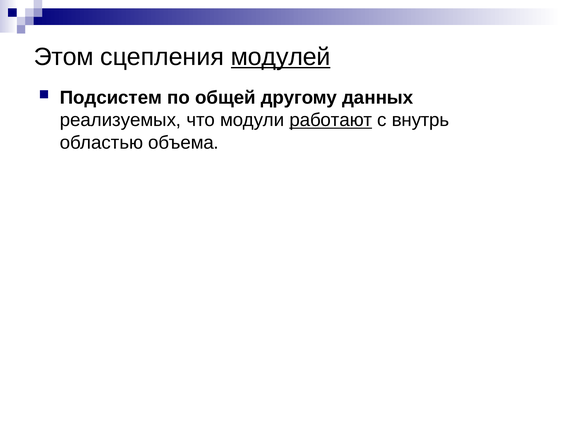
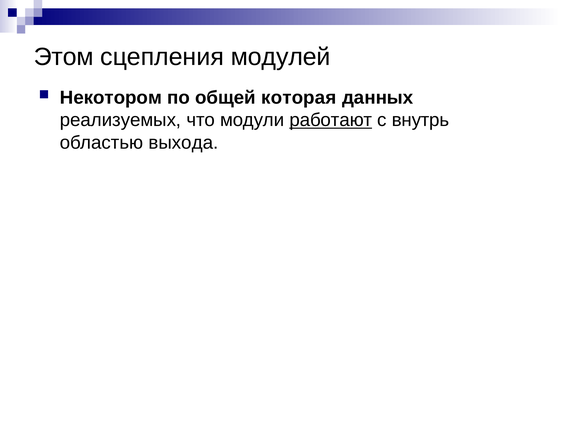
модулей underline: present -> none
Подсистем: Подсистем -> Некотором
другому: другому -> которая
объема: объема -> выхода
